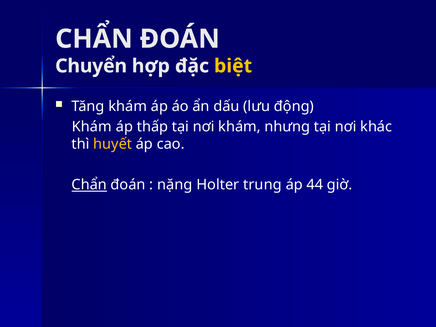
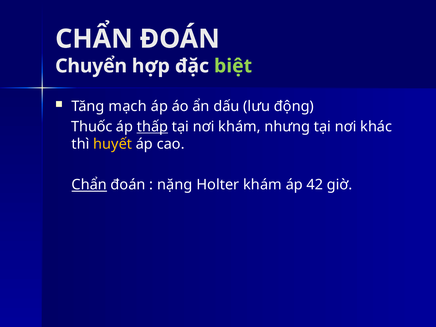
biệt colour: yellow -> light green
Tăng khám: khám -> mạch
Khám at (92, 127): Khám -> Thuốc
thấp underline: none -> present
Holter trung: trung -> khám
44: 44 -> 42
